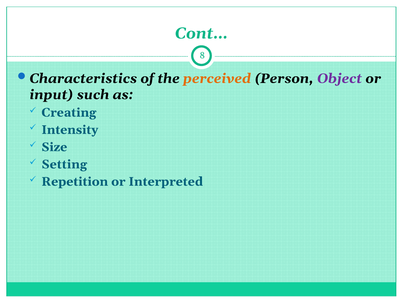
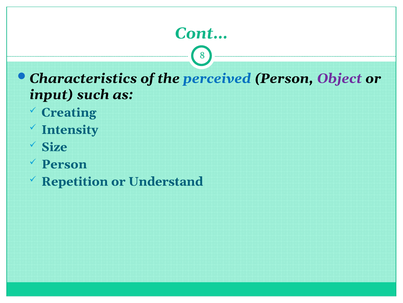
perceived colour: orange -> blue
Setting at (64, 164): Setting -> Person
Interpreted: Interpreted -> Understand
